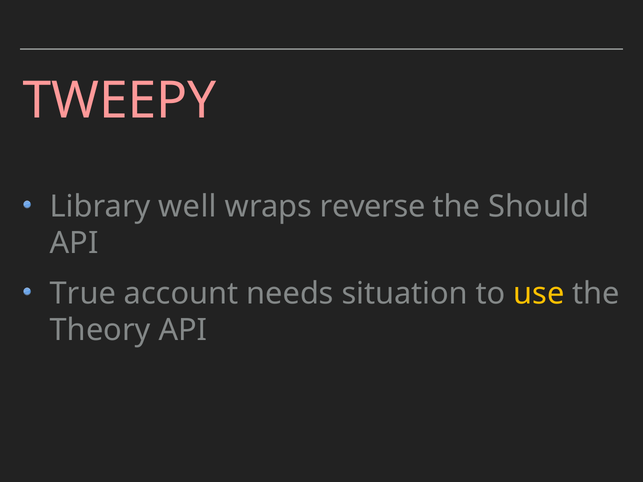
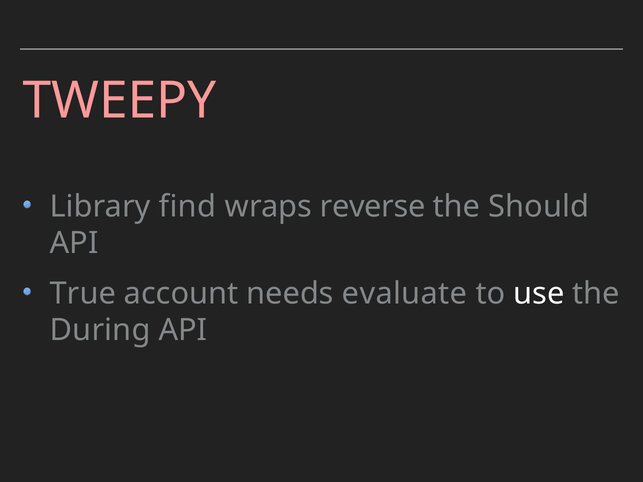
well: well -> find
situation: situation -> evaluate
use colour: yellow -> white
Theory: Theory -> During
